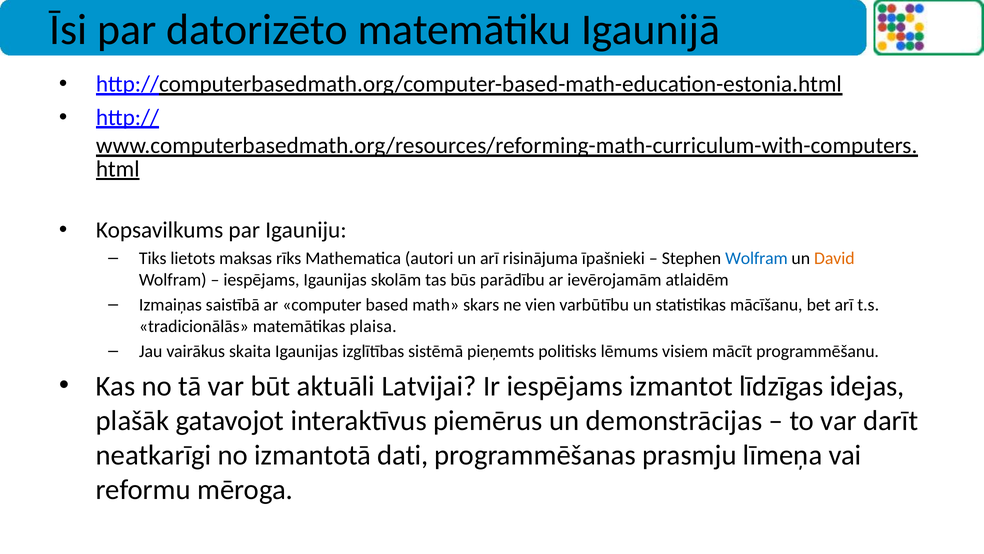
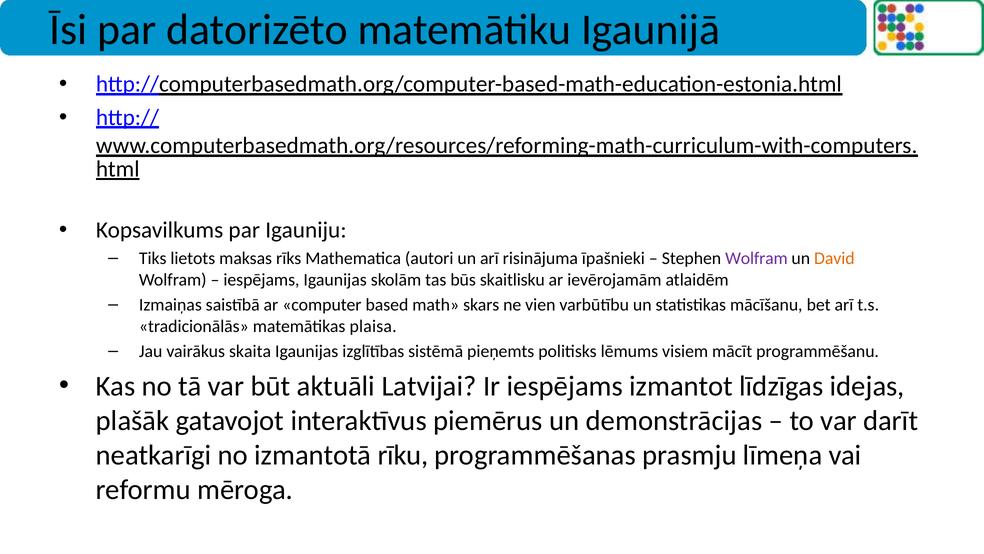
Wolfram at (756, 258) colour: blue -> purple
parādību: parādību -> skaitlisku
dati: dati -> rīku
